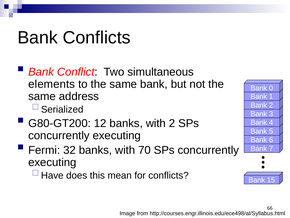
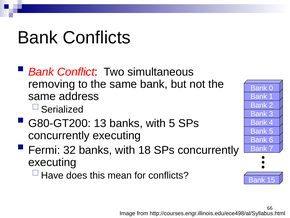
elements: elements -> removing
12: 12 -> 13
with 2: 2 -> 5
70: 70 -> 18
